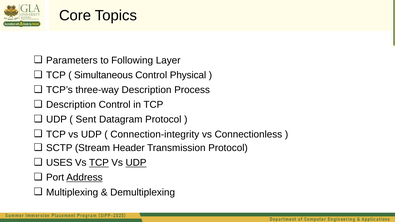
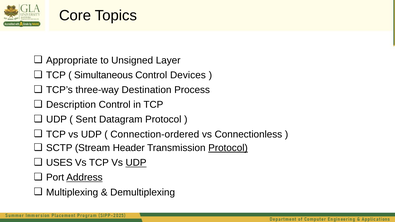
Parameters: Parameters -> Appropriate
Following: Following -> Unsigned
Physical: Physical -> Devices
three-way Description: Description -> Destination
Connection-integrity: Connection-integrity -> Connection-ordered
Protocol at (228, 148) underline: none -> present
TCP at (99, 163) underline: present -> none
